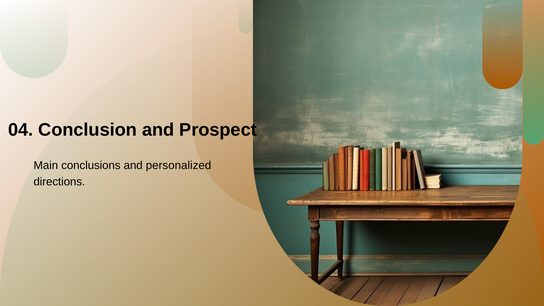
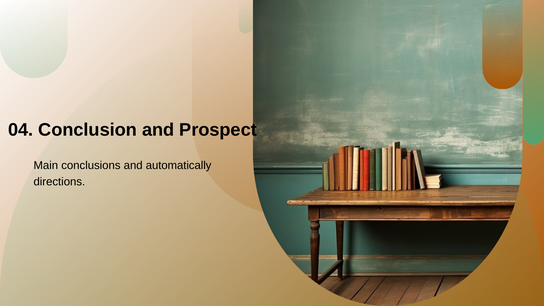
personalized: personalized -> automatically
